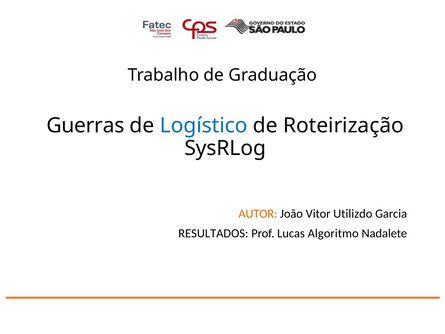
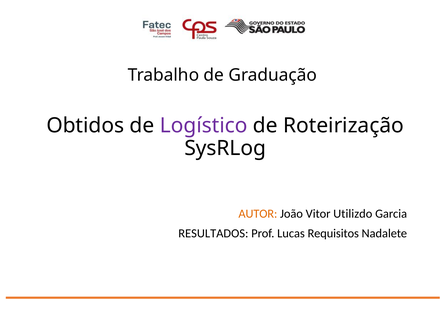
Guerras: Guerras -> Obtidos
Logístico colour: blue -> purple
Algoritmo: Algoritmo -> Requisitos
